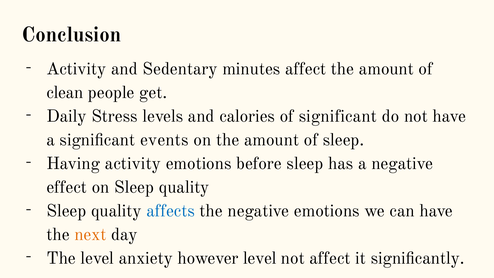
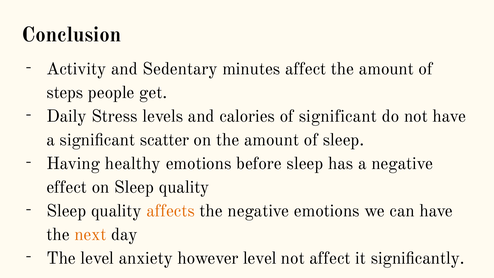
clean: clean -> steps
events: events -> scatter
Having activity: activity -> healthy
affects colour: blue -> orange
